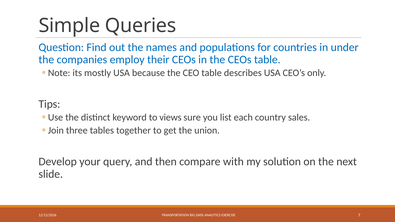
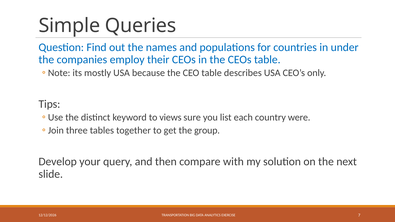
sales: sales -> were
union: union -> group
